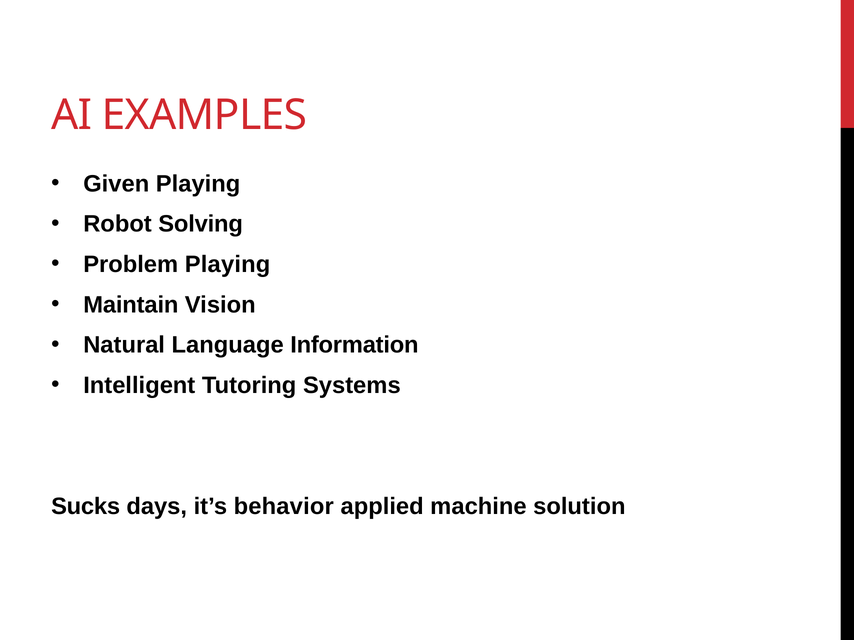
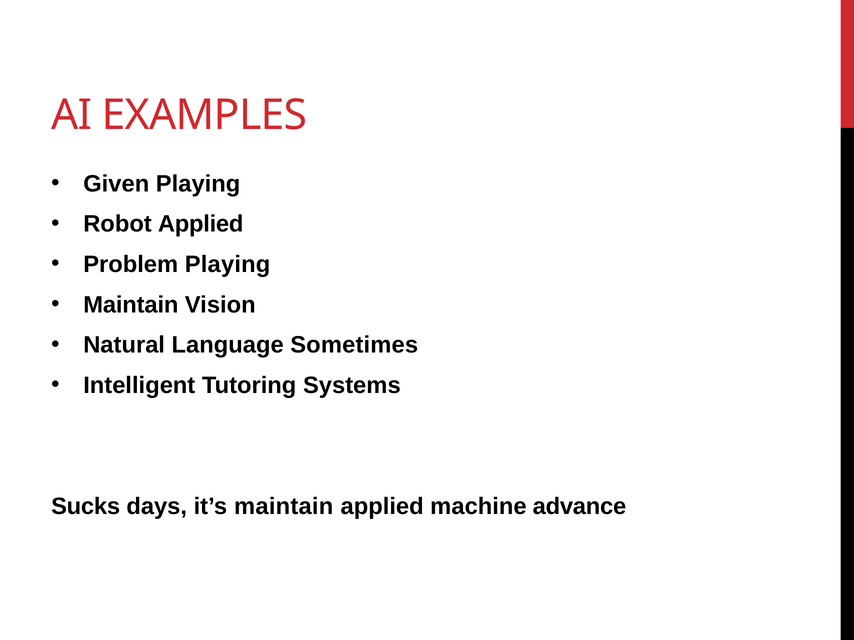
Robot Solving: Solving -> Applied
Information: Information -> Sometimes
it’s behavior: behavior -> maintain
solution: solution -> advance
